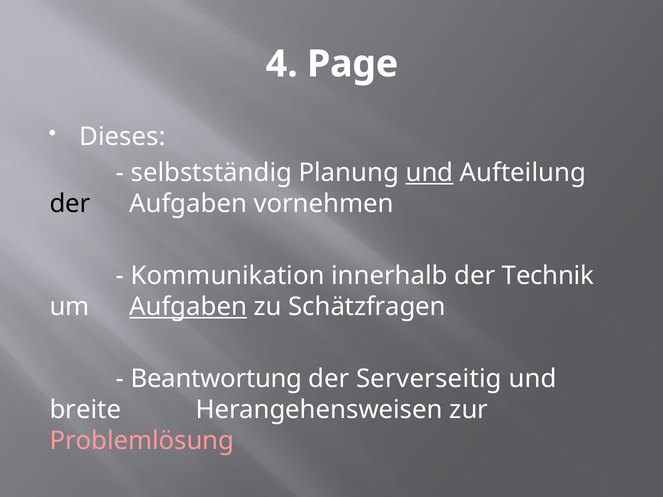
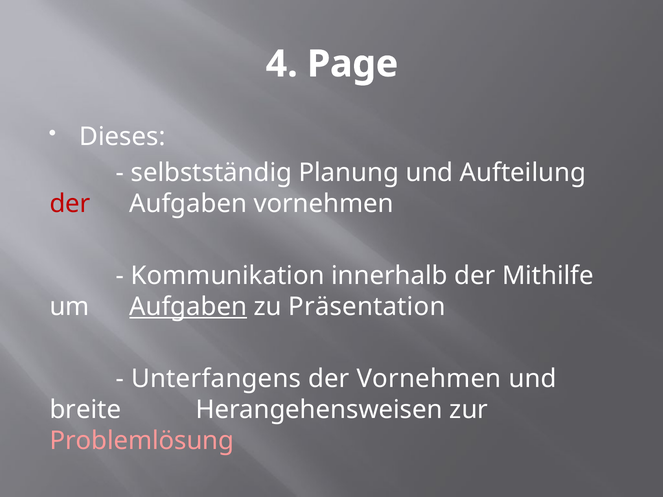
und at (429, 173) underline: present -> none
der at (70, 204) colour: black -> red
Technik: Technik -> Mithilfe
Schätzfragen: Schätzfragen -> Präsentation
Beantwortung: Beantwortung -> Unterfangens
der Serverseitig: Serverseitig -> Vornehmen
